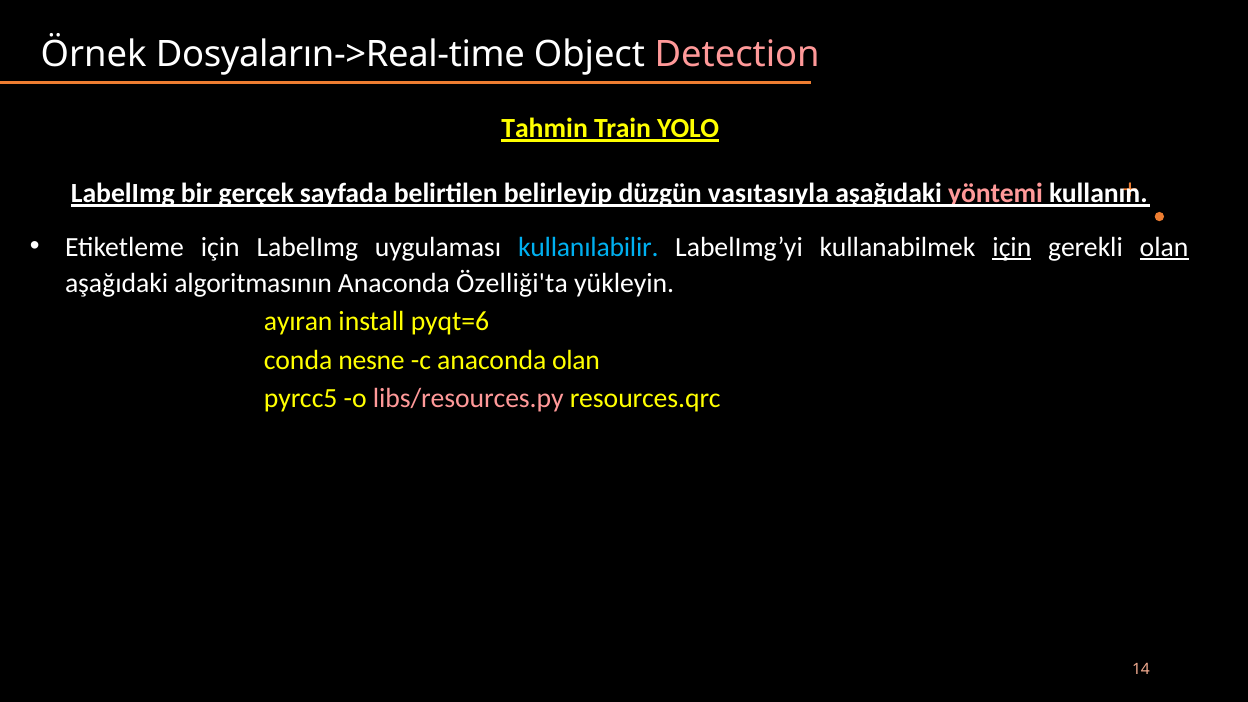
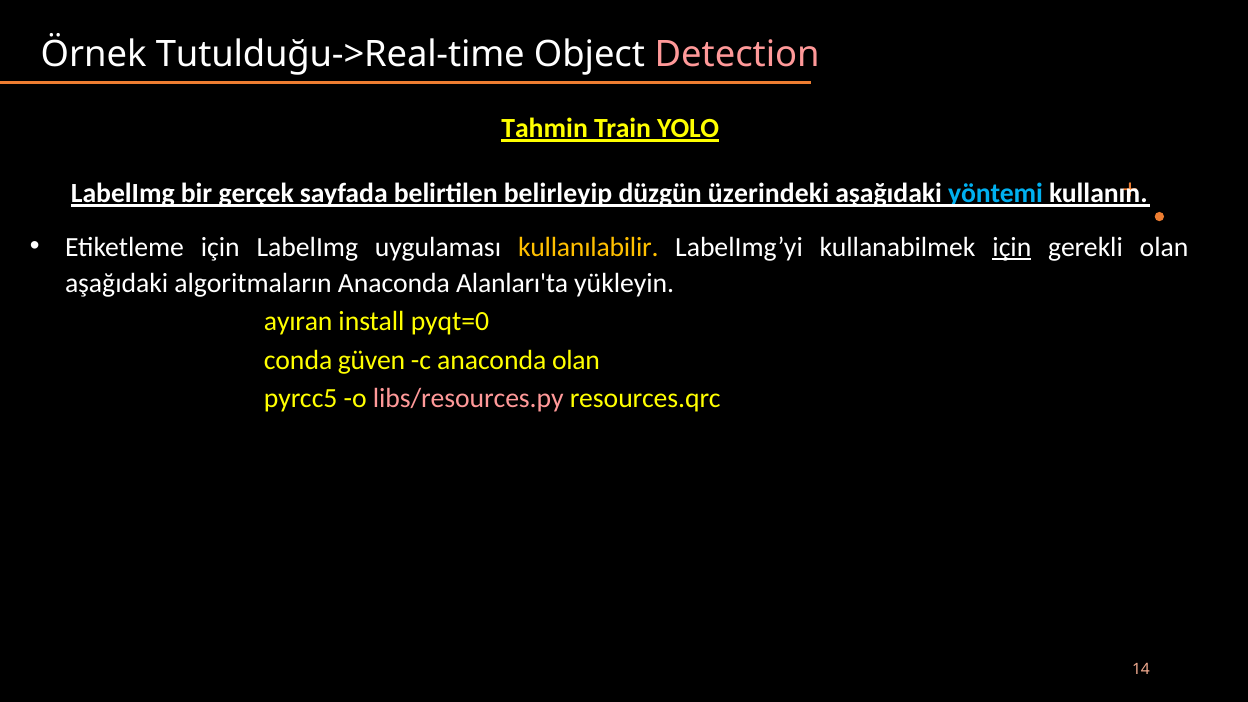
Dosyaların->Real-time: Dosyaların->Real-time -> Tutulduğu->Real-time
vasıtasıyla: vasıtasıyla -> üzerindeki
yöntemi colour: pink -> light blue
kullanılabilir colour: light blue -> yellow
olan at (1164, 247) underline: present -> none
algoritmasının: algoritmasının -> algoritmaların
Özelliği'ta: Özelliği'ta -> Alanları'ta
pyqt=6: pyqt=6 -> pyqt=0
nesne: nesne -> güven
